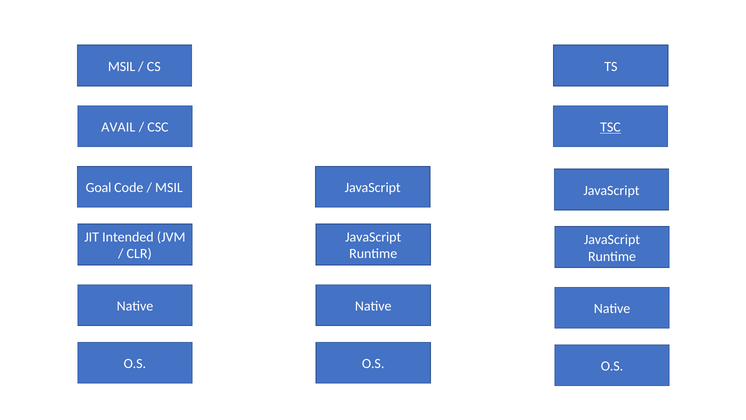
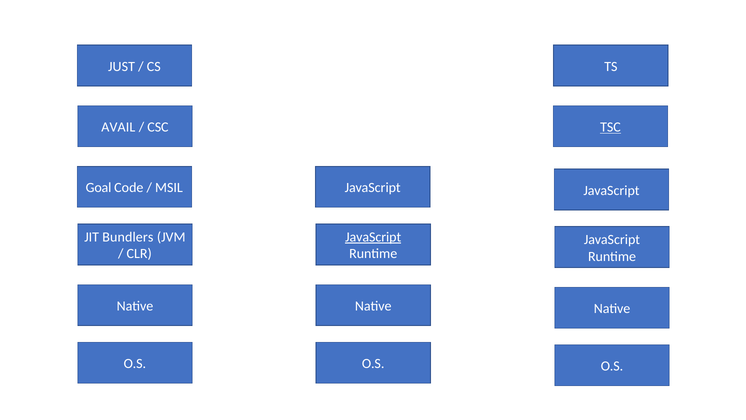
MSIL at (122, 66): MSIL -> JUST
Intended: Intended -> Bundlers
JavaScript at (373, 237) underline: none -> present
